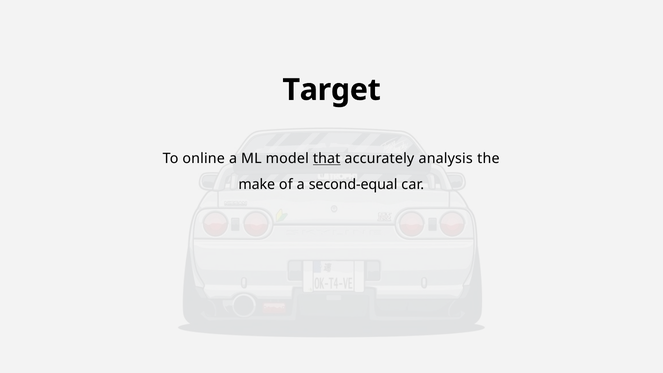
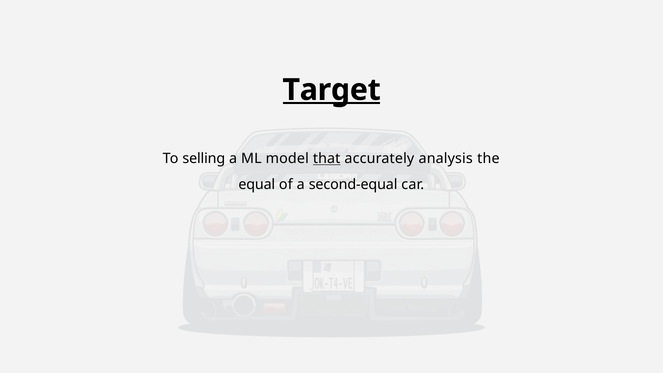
Target underline: none -> present
online: online -> selling
make: make -> equal
